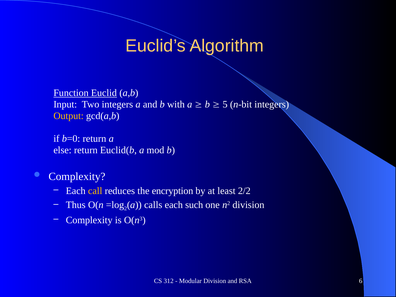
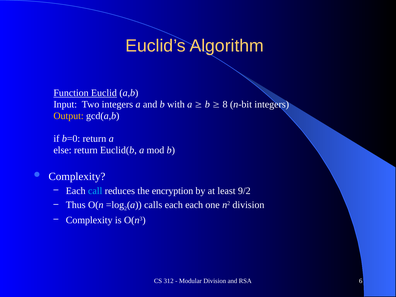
5: 5 -> 8
call colour: yellow -> light blue
2/2: 2/2 -> 9/2
each such: such -> each
